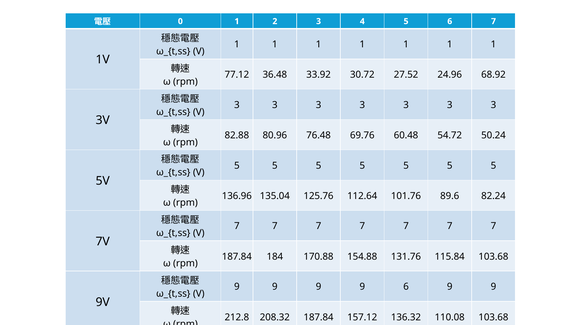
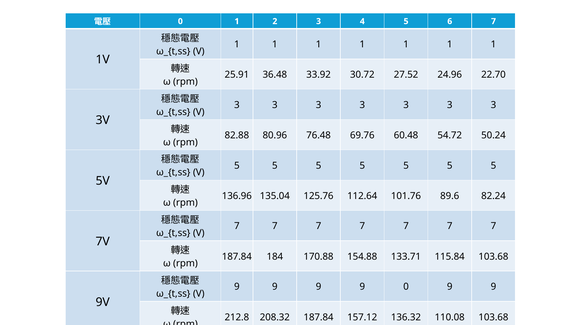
77.12: 77.12 -> 25.91
68.92: 68.92 -> 22.70
131.76: 131.76 -> 133.71
9 6: 6 -> 0
